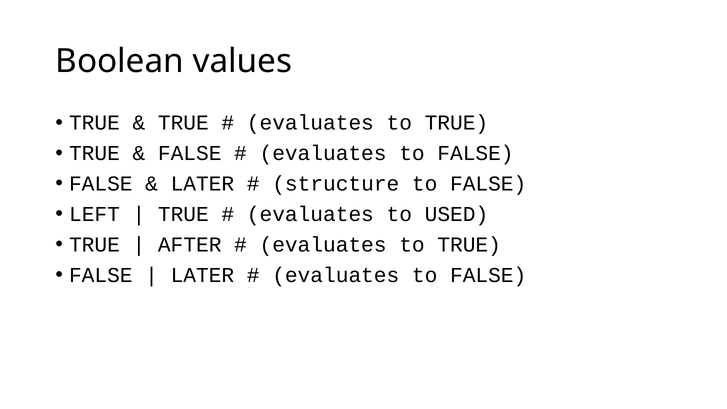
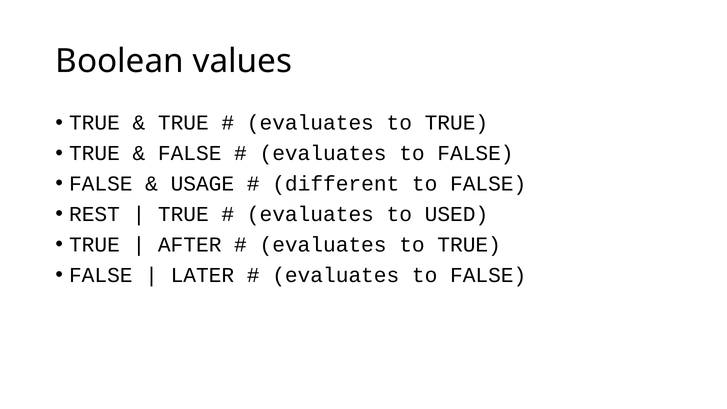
LATER at (202, 184): LATER -> USAGE
structure: structure -> different
LEFT: LEFT -> REST
